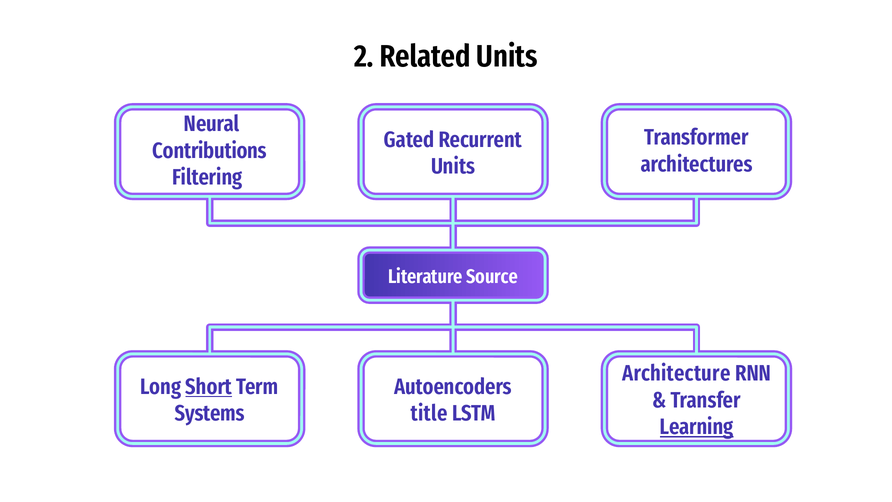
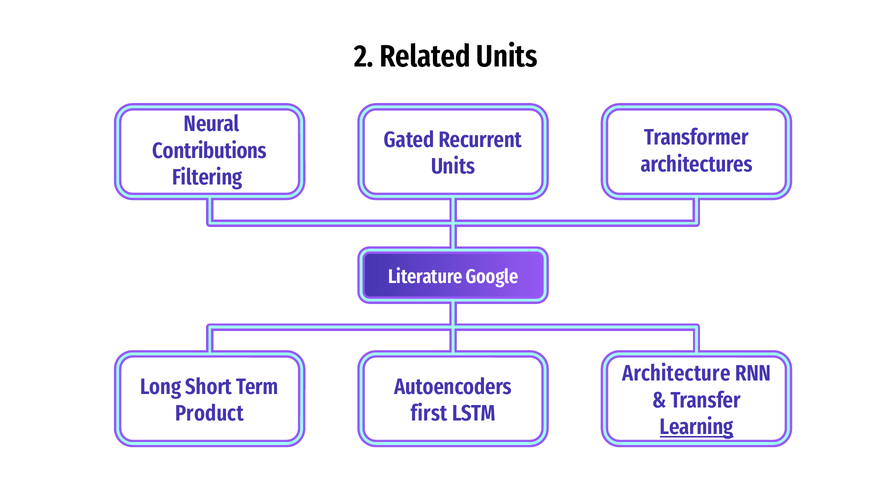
Source: Source -> Google
Short underline: present -> none
Systems: Systems -> Product
title: title -> first
